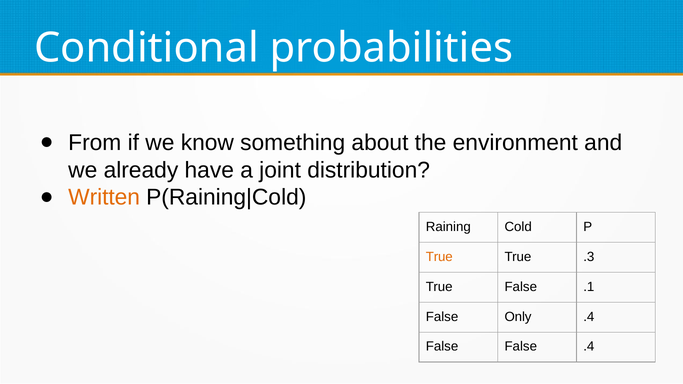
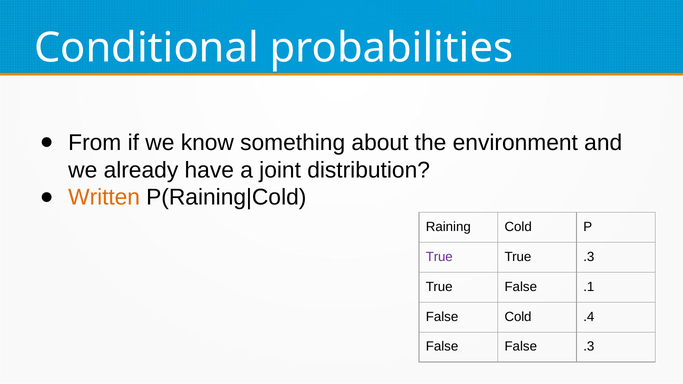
True at (439, 257) colour: orange -> purple
False Only: Only -> Cold
False .4: .4 -> .3
